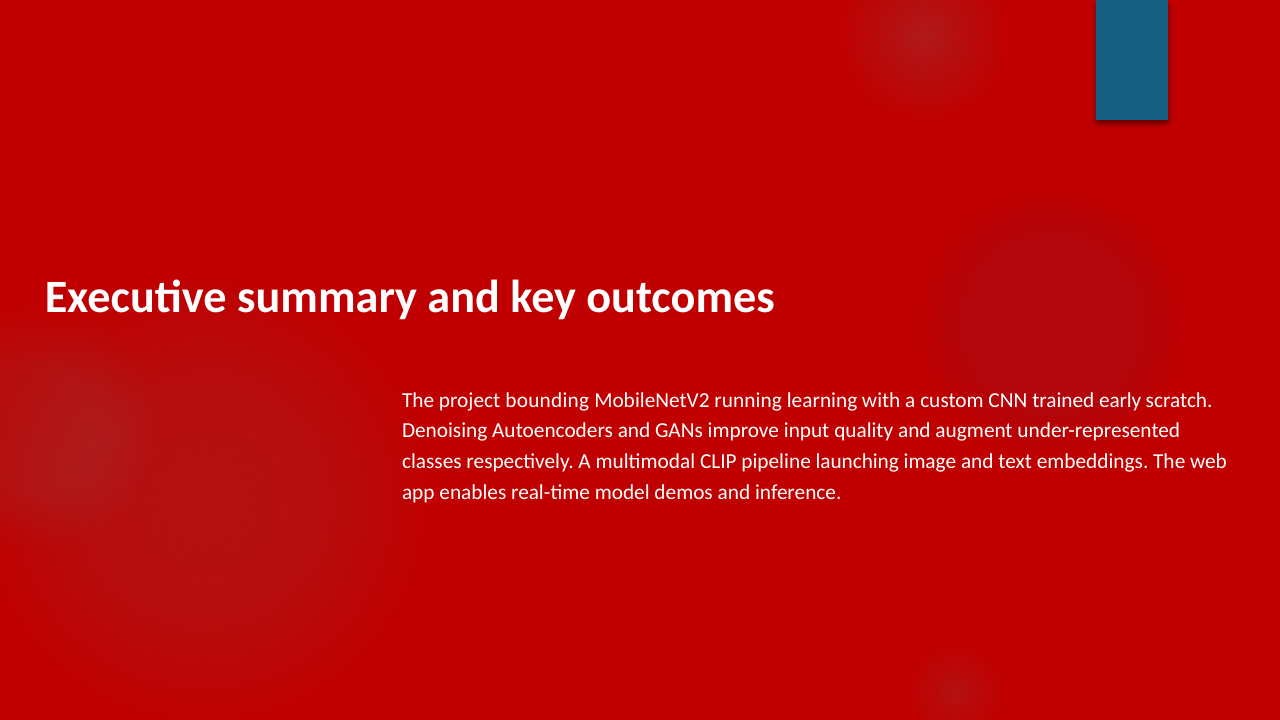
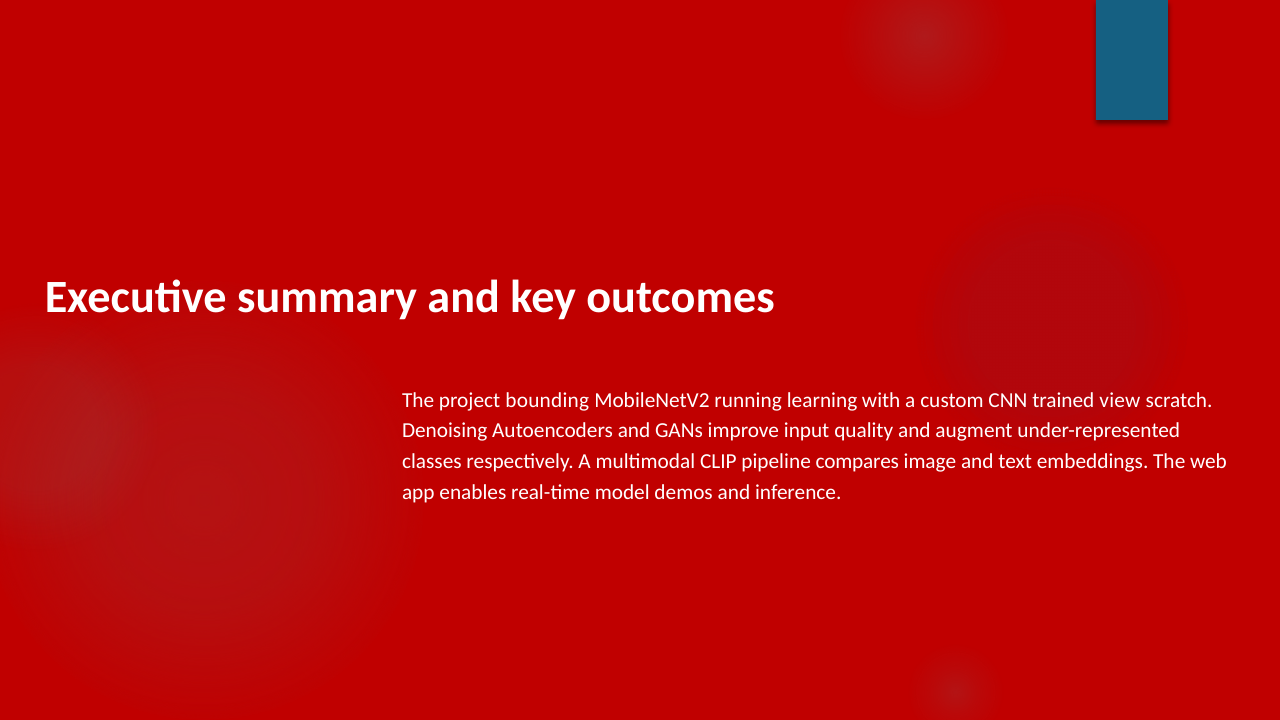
early: early -> view
launching: launching -> compares
